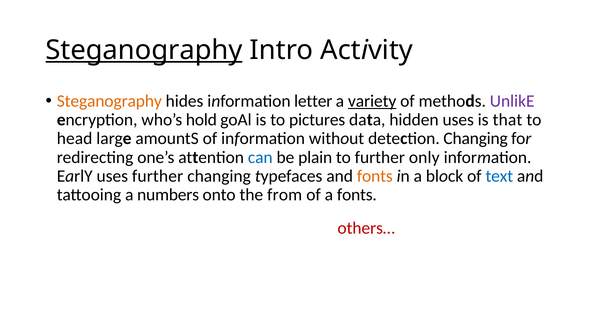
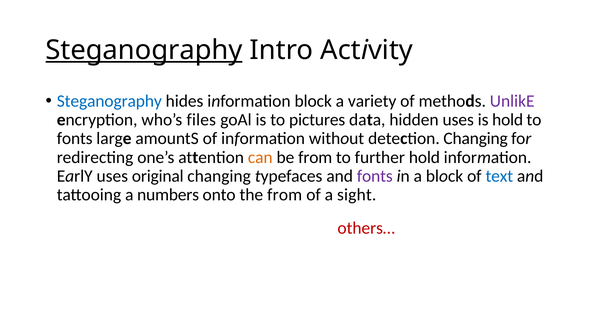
Steganography at (109, 101) colour: orange -> blue
information letter: letter -> block
variety underline: present -> none
hold: hold -> files
is that: that -> hold
head at (75, 139): head -> fonts
can colour: blue -> orange
be plain: plain -> from
further only: only -> hold
uses further: further -> original
fonts at (375, 176) colour: orange -> purple
a fonts: fonts -> sight
